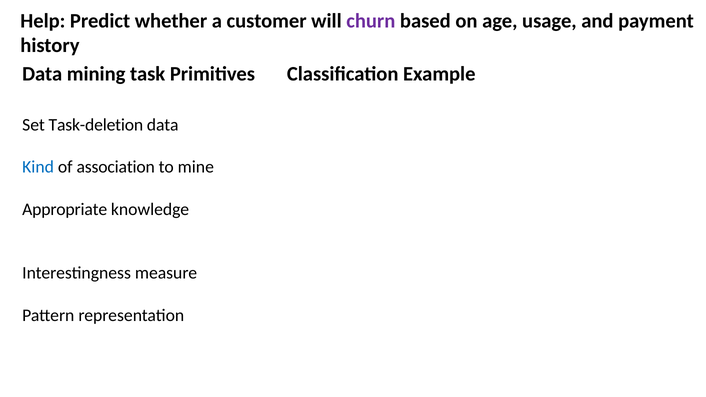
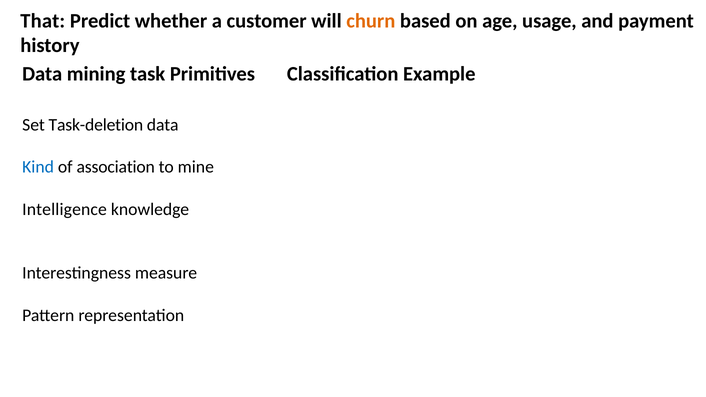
Help: Help -> That
churn colour: purple -> orange
Appropriate: Appropriate -> Intelligence
